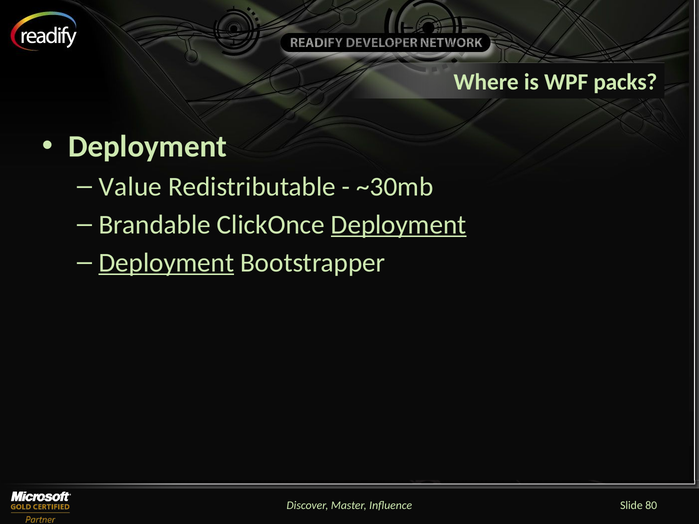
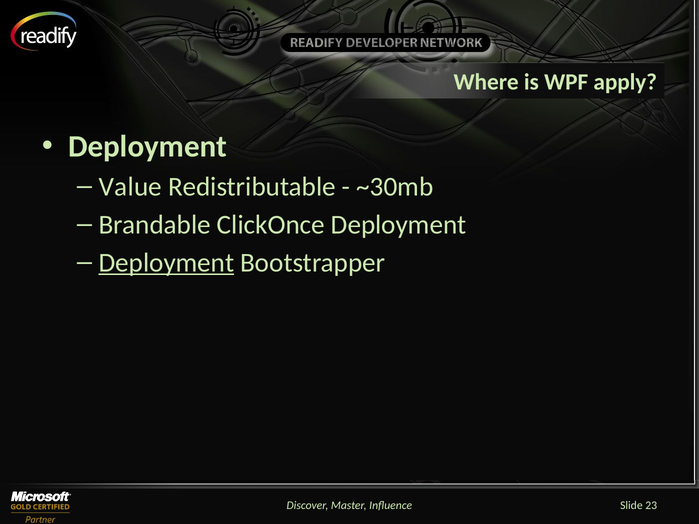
packs: packs -> apply
Deployment at (399, 225) underline: present -> none
80: 80 -> 23
